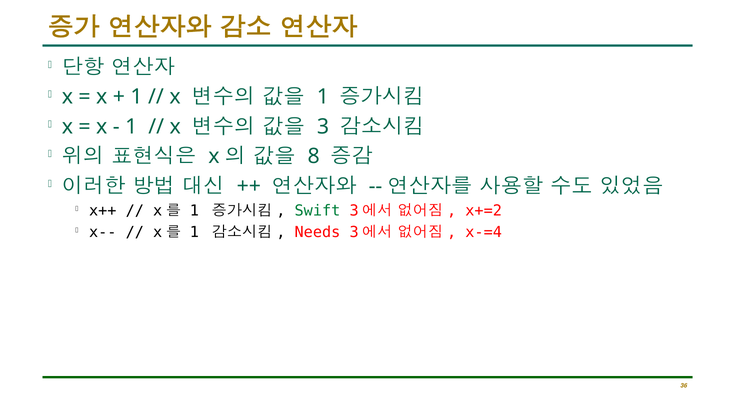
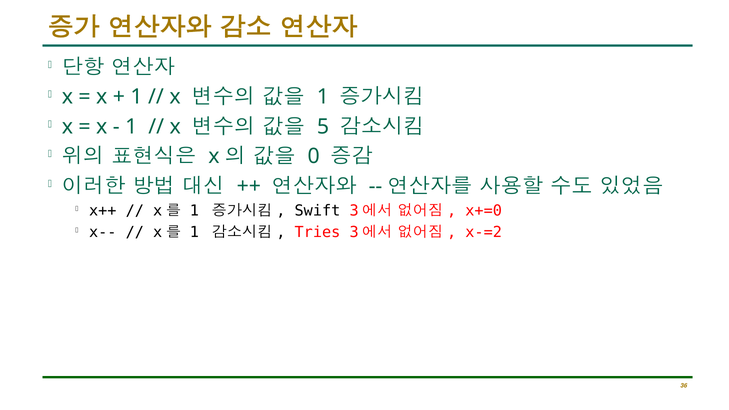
3: 3 -> 5
8: 8 -> 0
Swift colour: green -> black
x+=2: x+=2 -> x+=0
Needs: Needs -> Tries
x-=4: x-=4 -> x-=2
